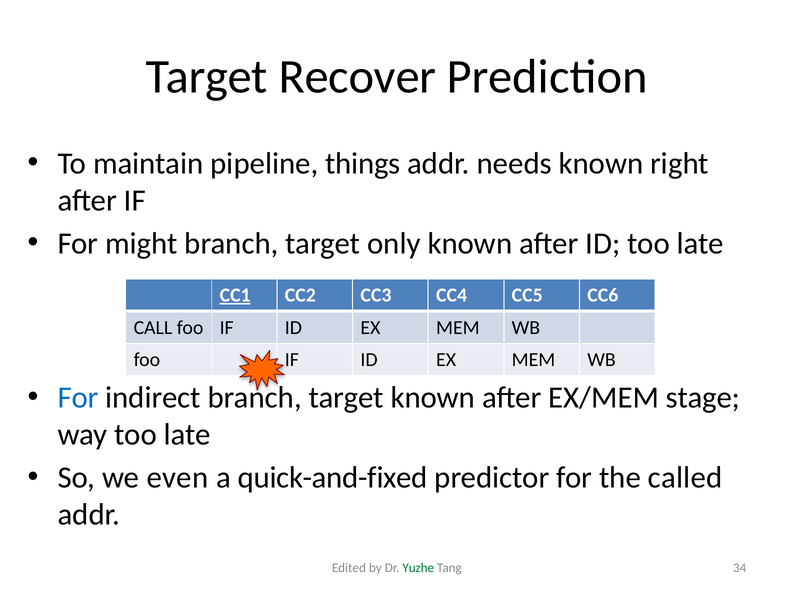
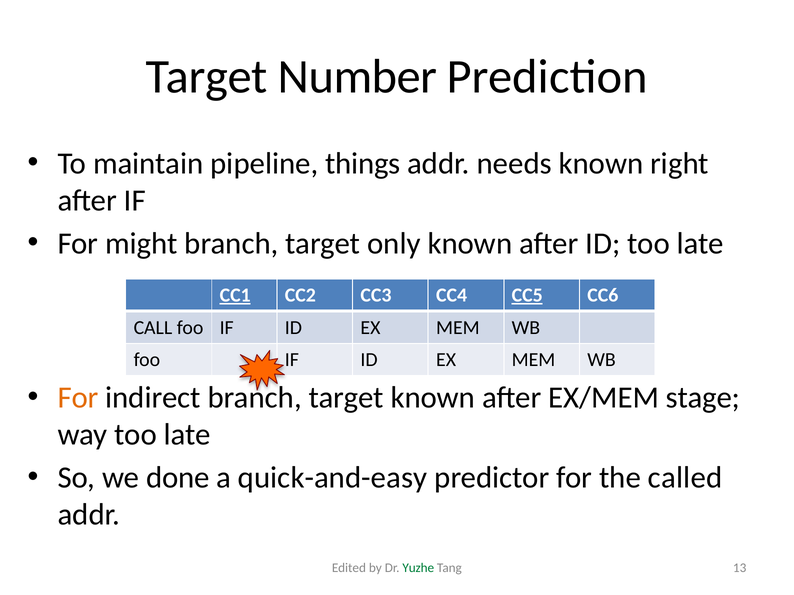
Recover: Recover -> Number
CC5 underline: none -> present
For at (78, 398) colour: blue -> orange
even: even -> done
quick-and-fixed: quick-and-fixed -> quick-and-easy
34: 34 -> 13
